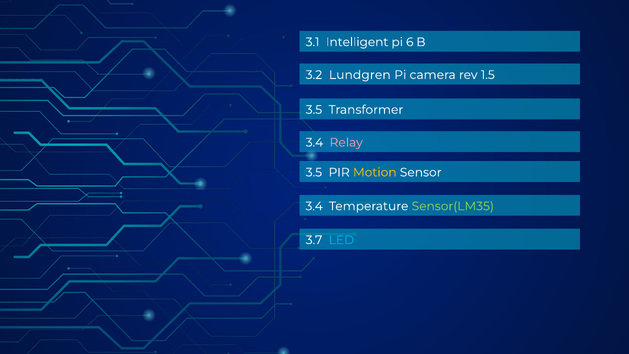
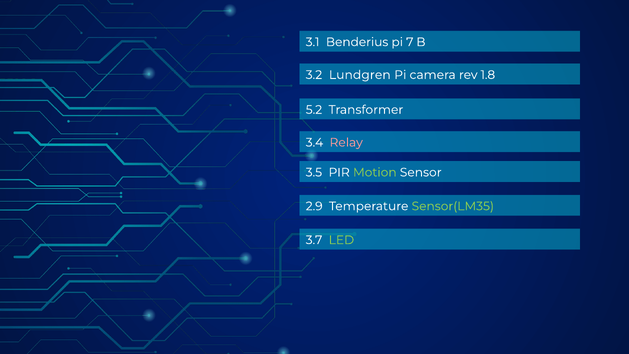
Intelligent: Intelligent -> Benderius
6: 6 -> 7
1.5: 1.5 -> 1.8
3.5 at (314, 110): 3.5 -> 5.2
Motion colour: yellow -> light green
3.4 at (314, 206): 3.4 -> 2.9
LED colour: light blue -> light green
